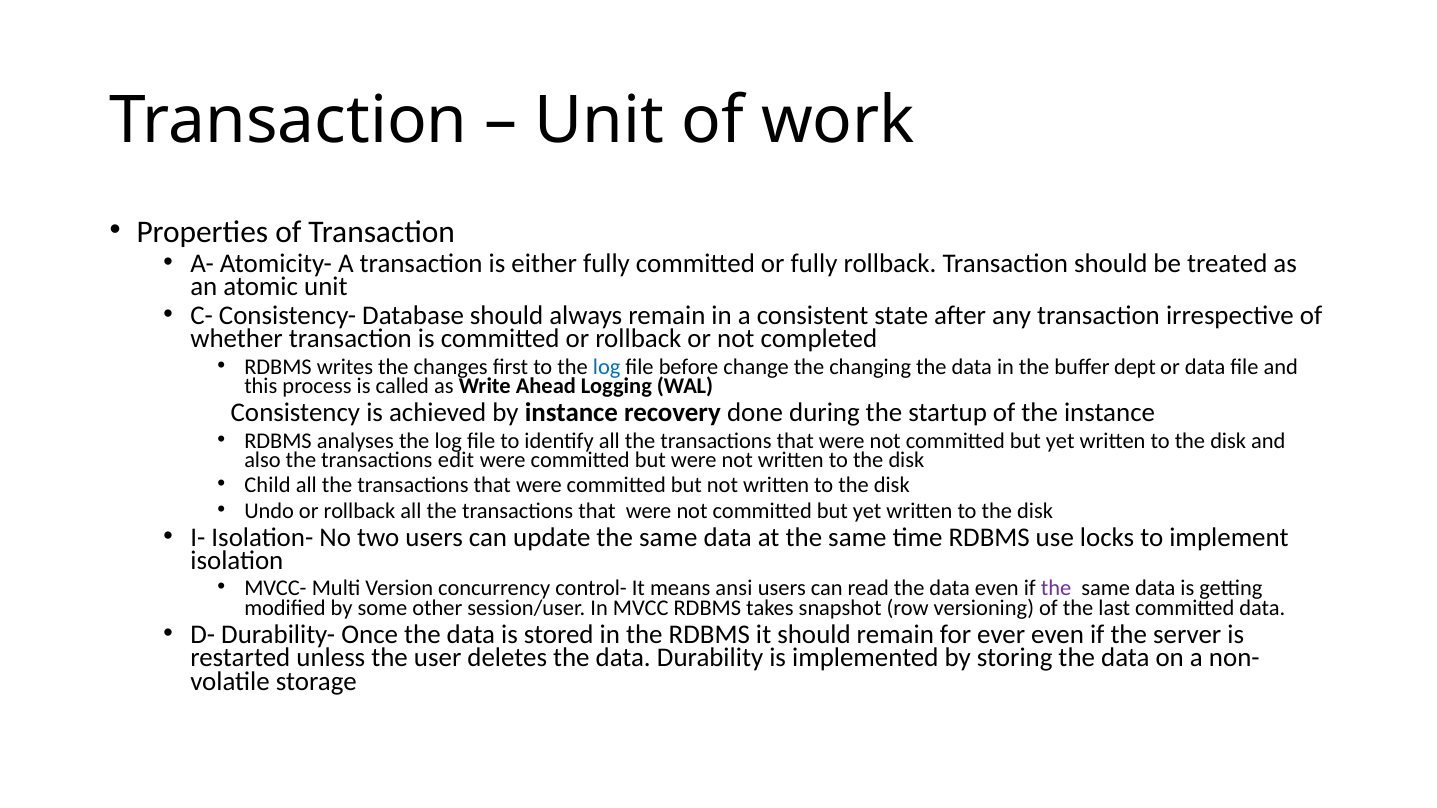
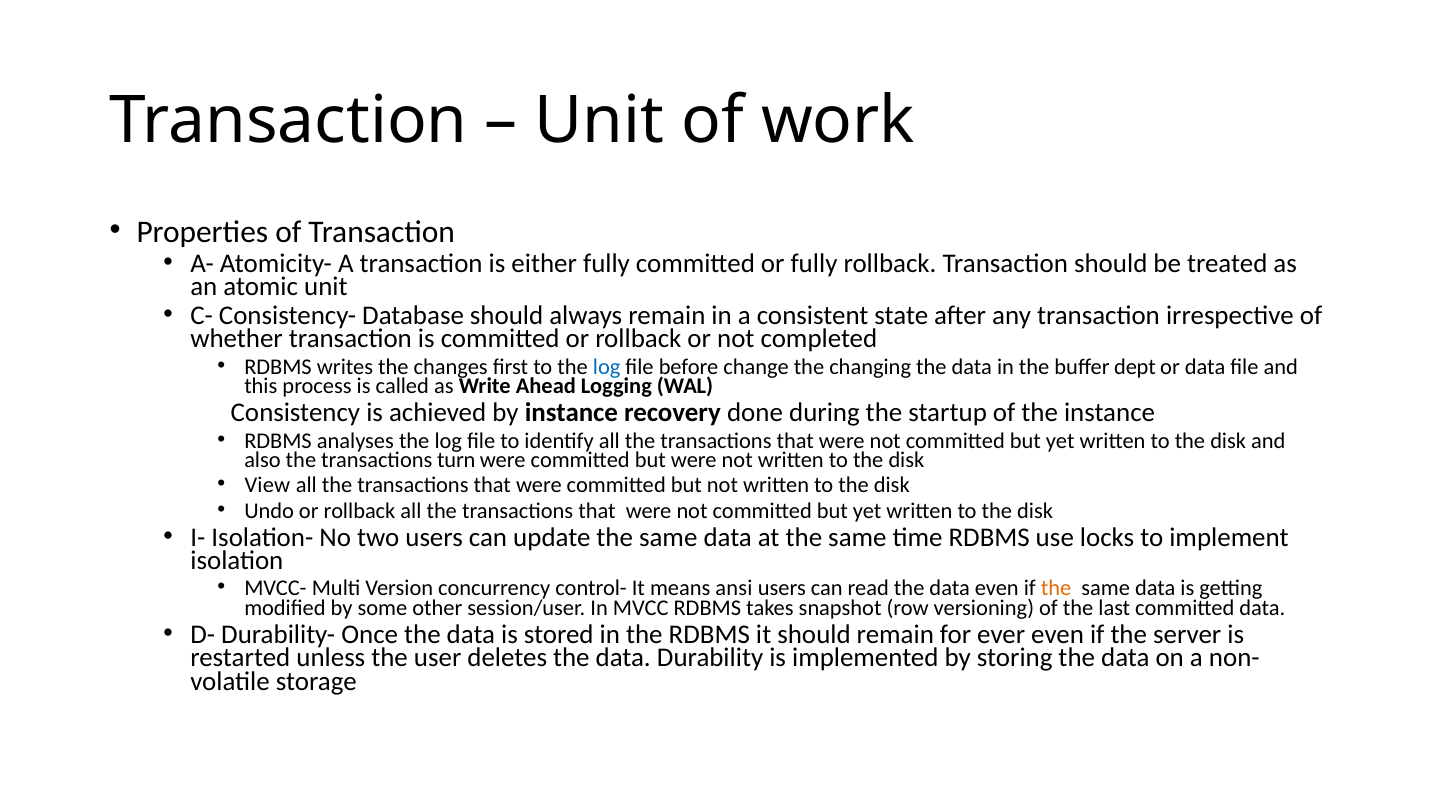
edit: edit -> turn
Child: Child -> View
the at (1056, 589) colour: purple -> orange
